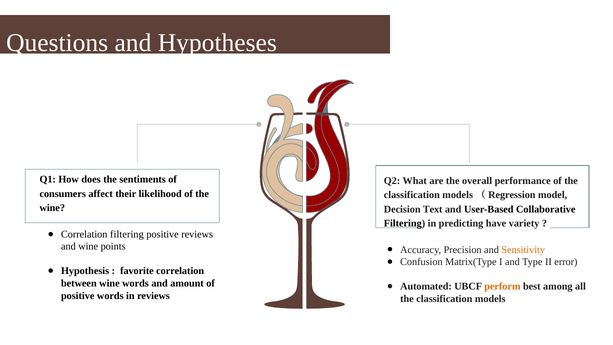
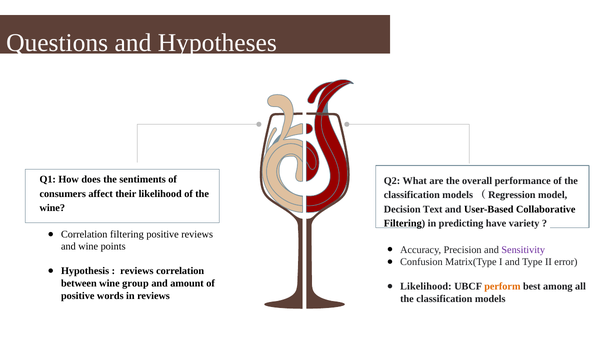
Sensitivity colour: orange -> purple
favorite at (137, 271): favorite -> reviews
wine words: words -> group
Automated at (426, 286): Automated -> Likelihood
